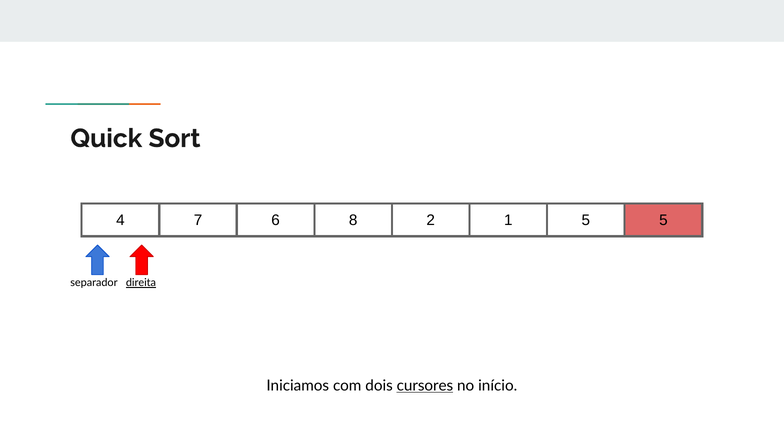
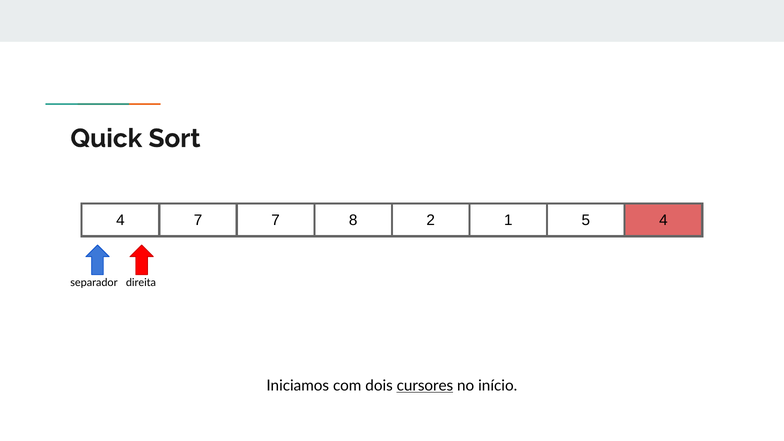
7 6: 6 -> 7
5 5: 5 -> 4
direita underline: present -> none
